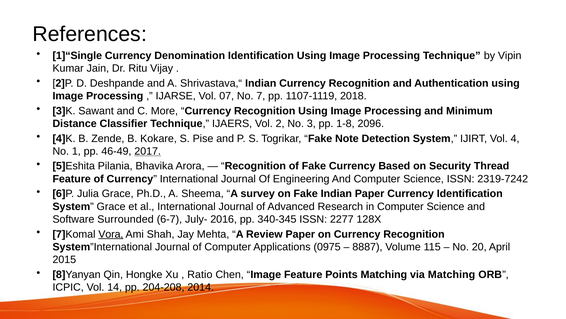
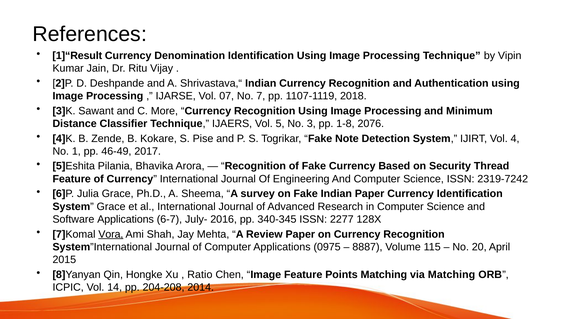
1]“Single: 1]“Single -> 1]“Result
2: 2 -> 5
2096: 2096 -> 2076
2017 underline: present -> none
Software Surrounded: Surrounded -> Applications
